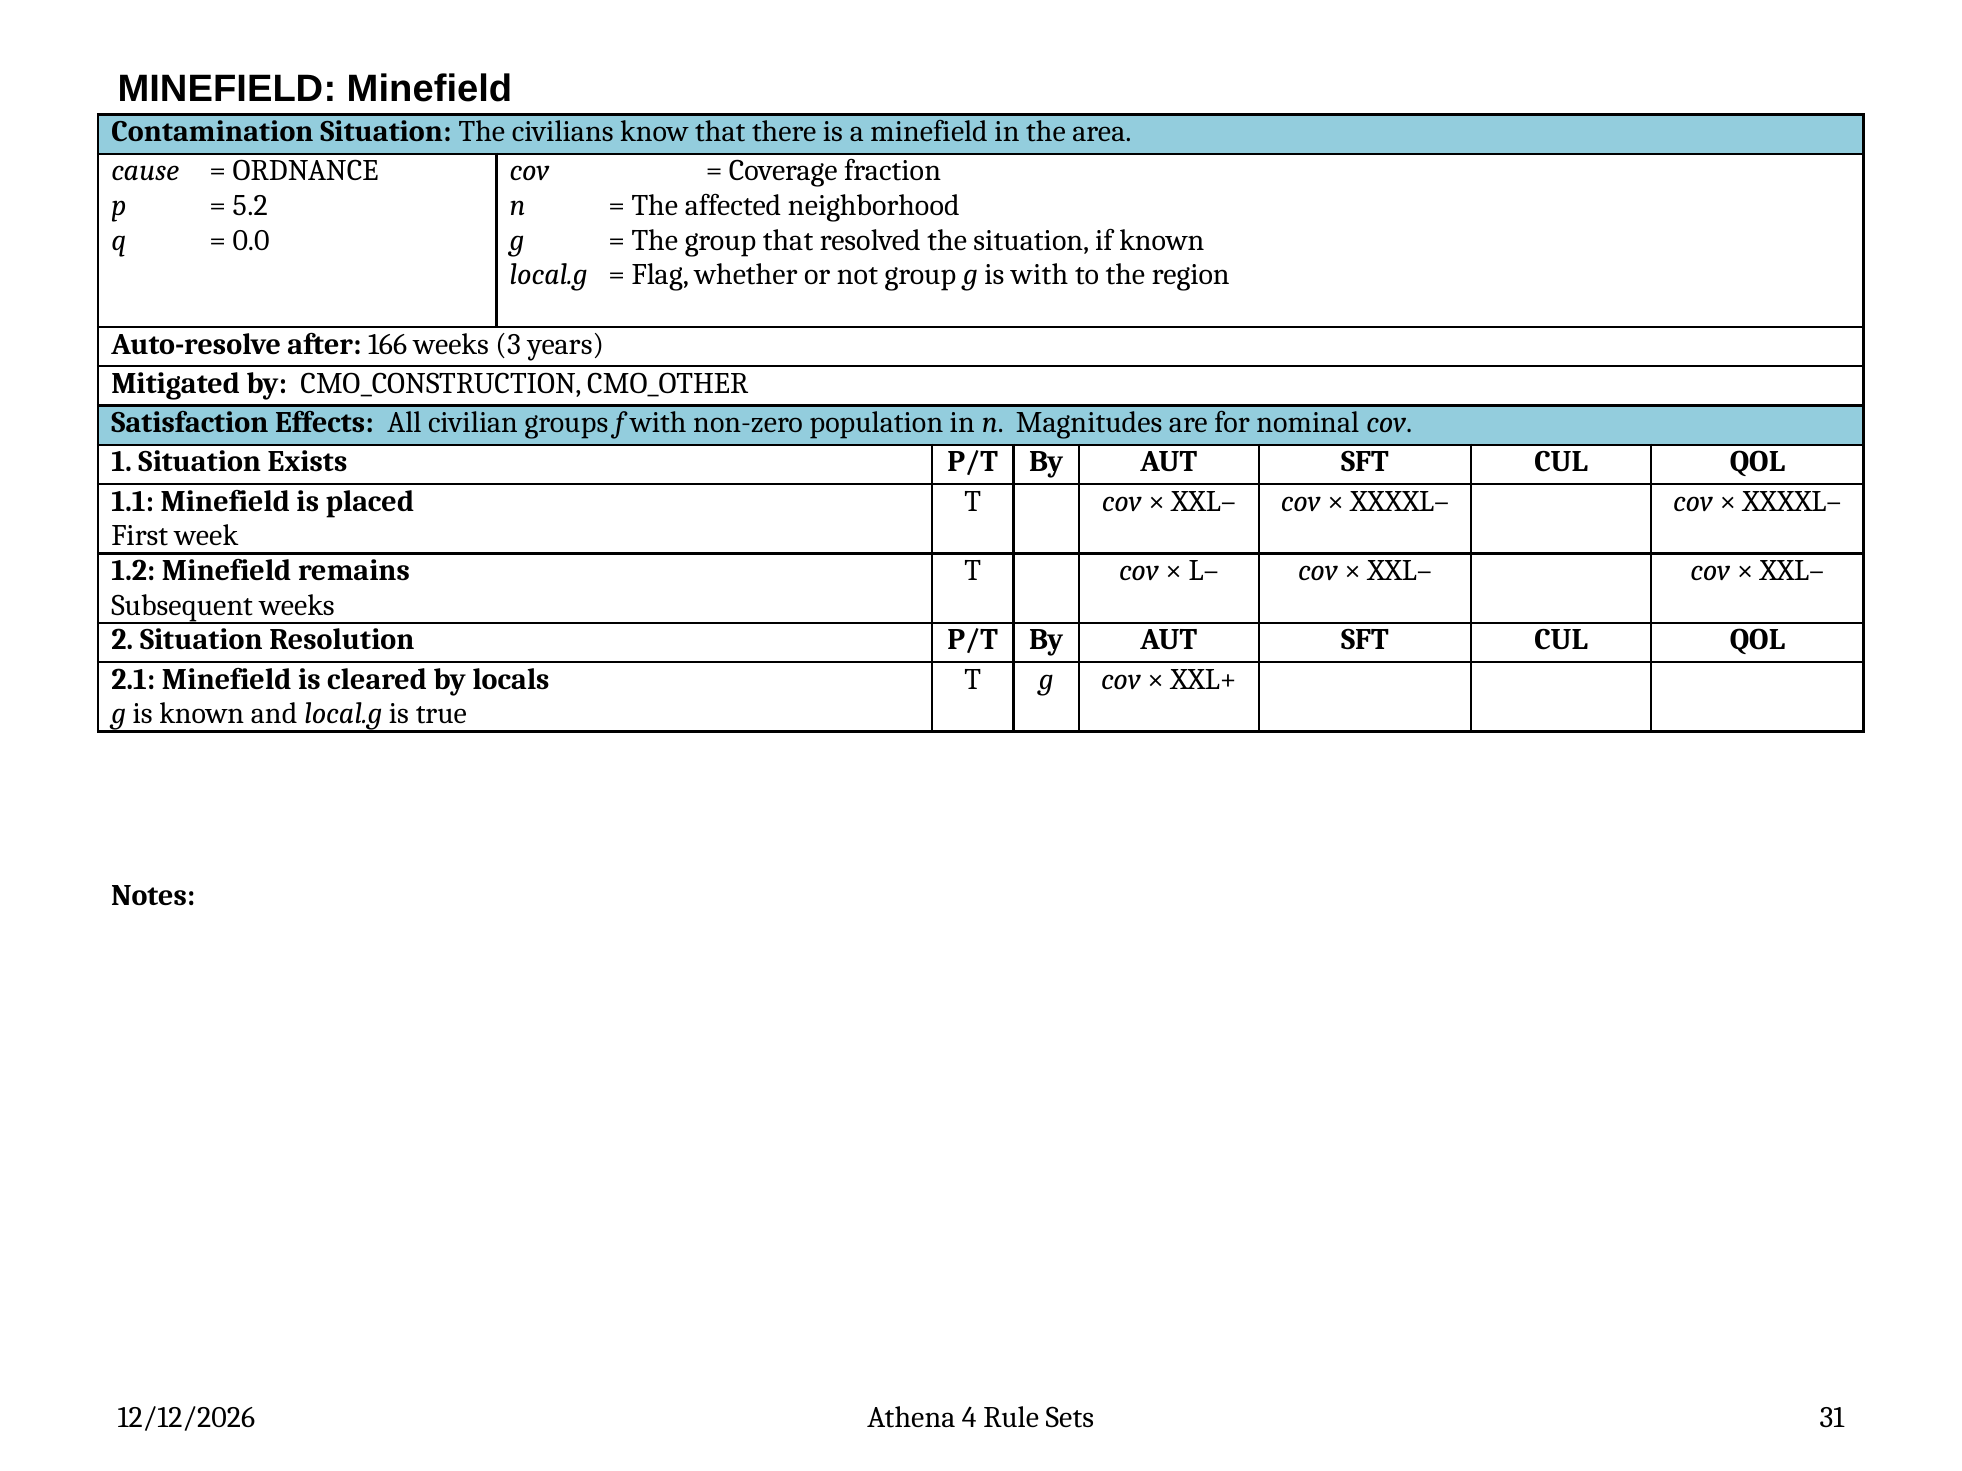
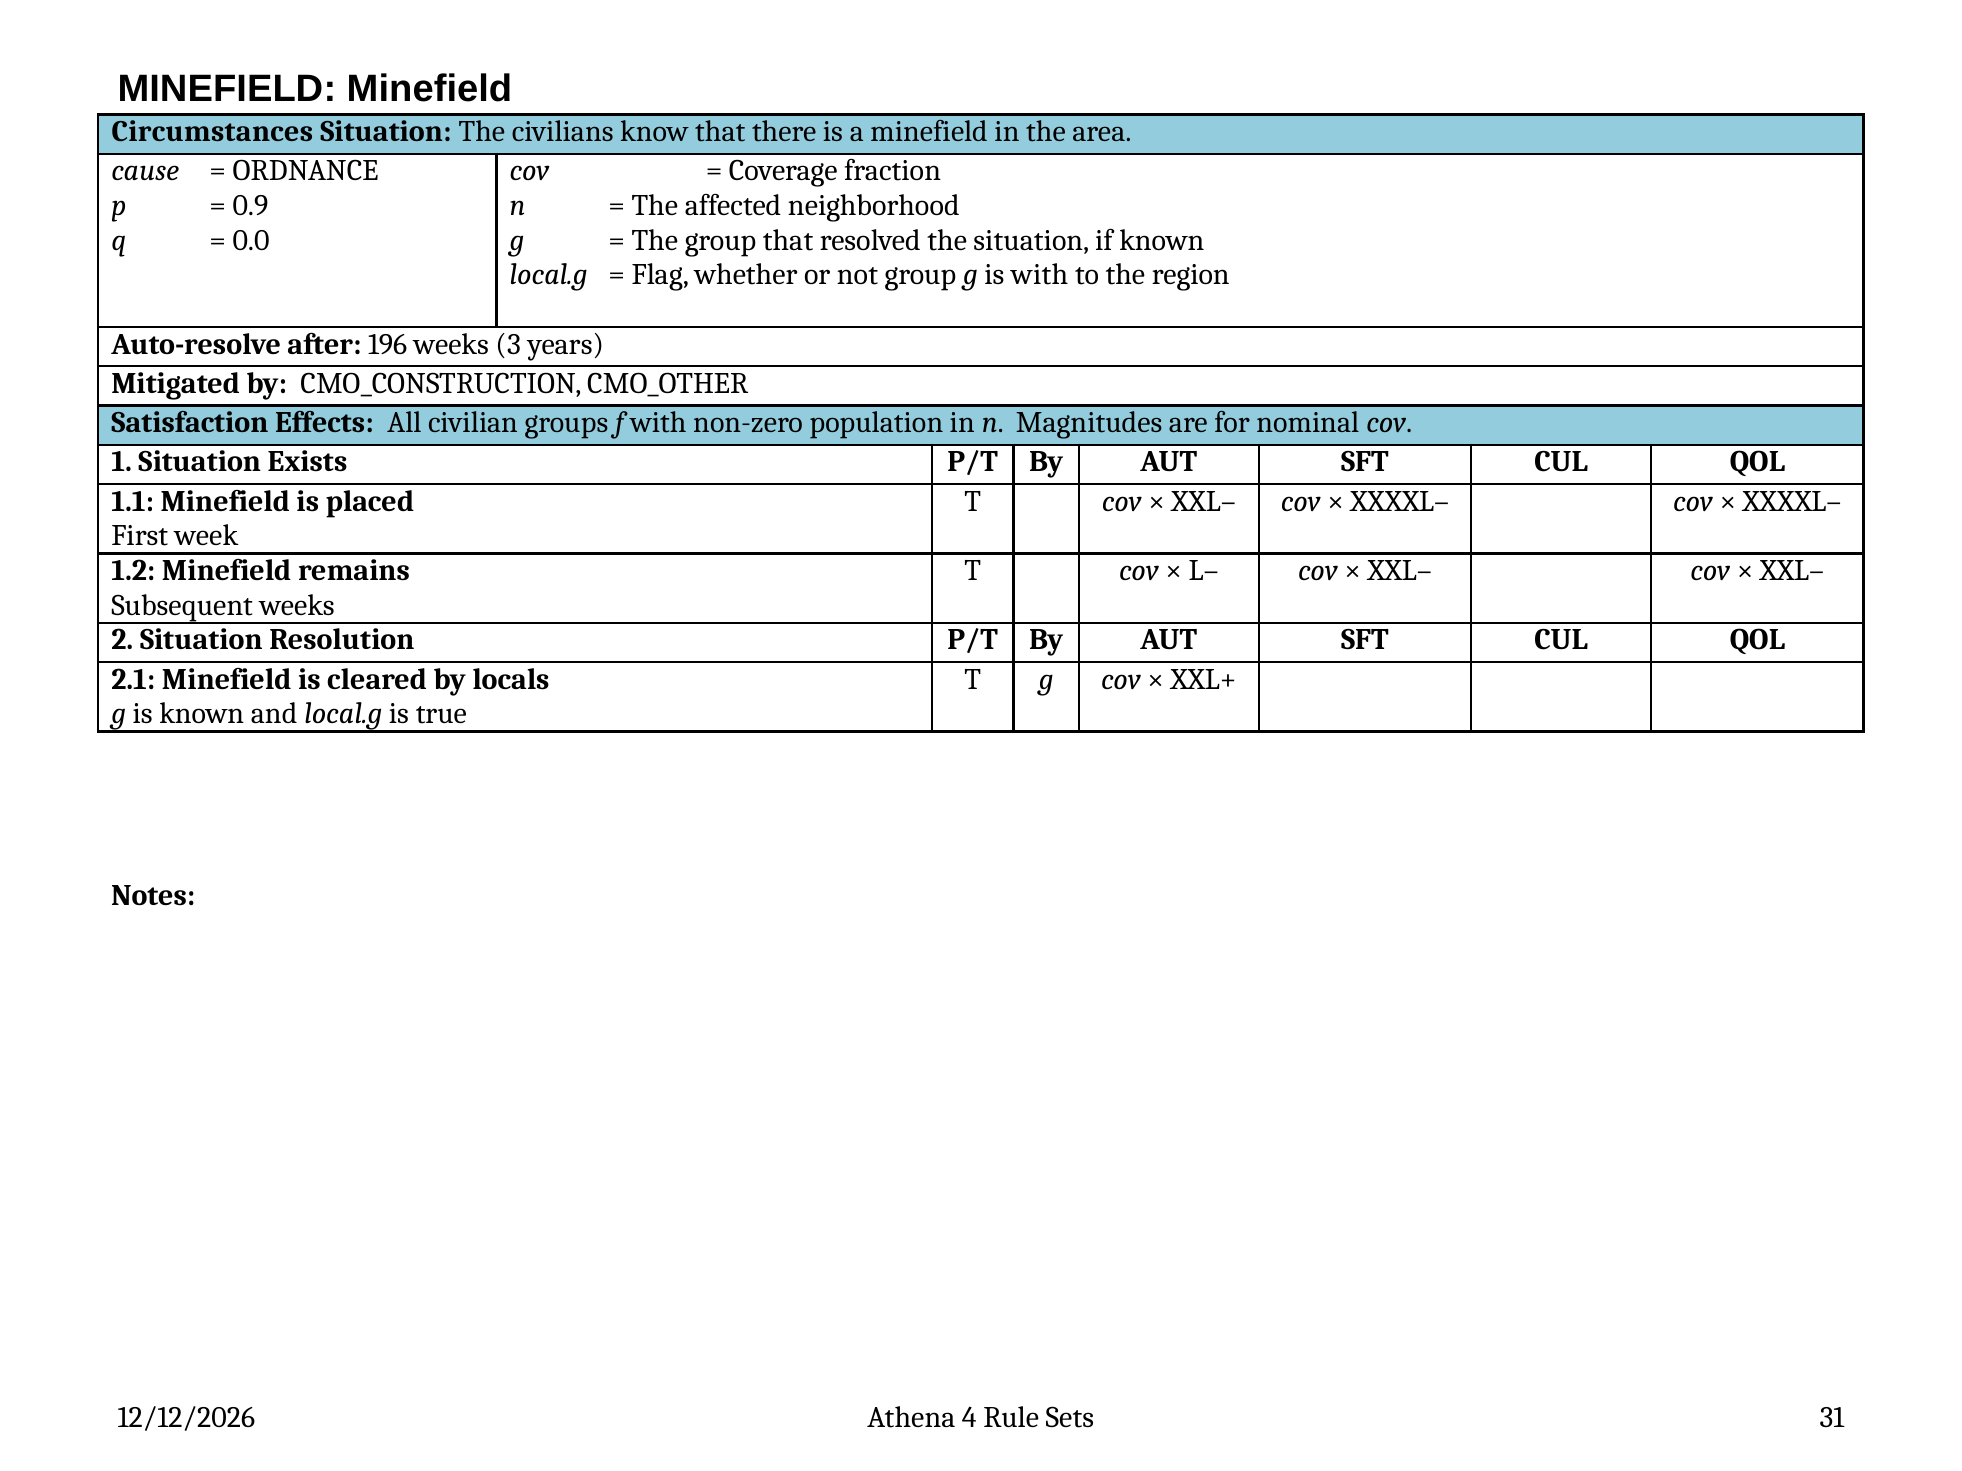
Contamination: Contamination -> Circumstances
5.2: 5.2 -> 0.9
166: 166 -> 196
